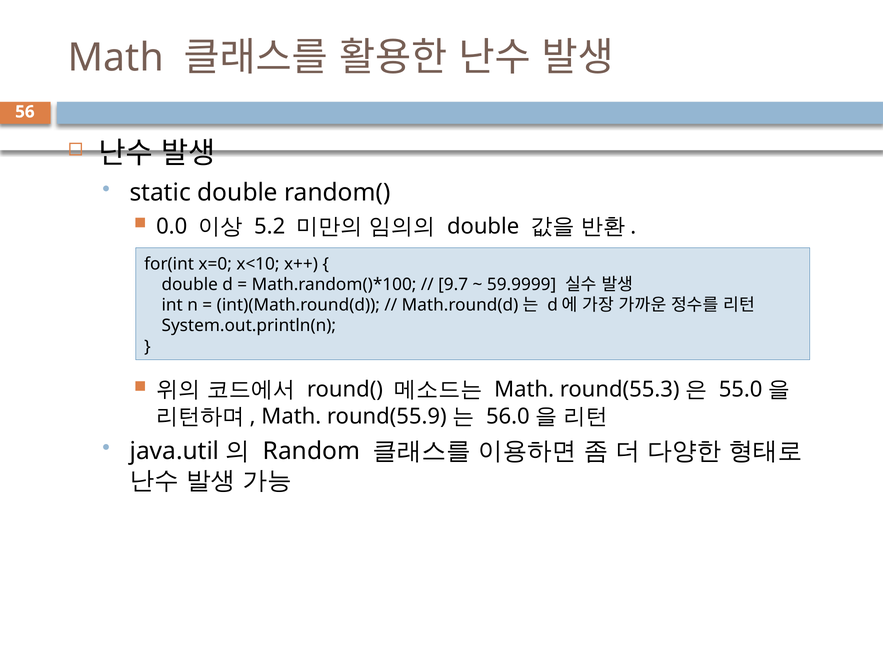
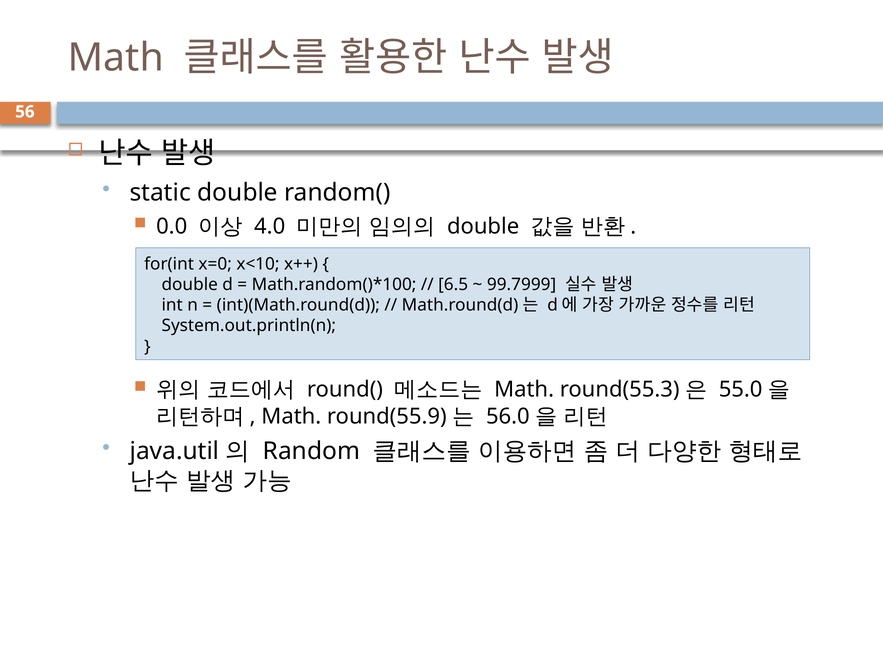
5.2: 5.2 -> 4.0
9.7: 9.7 -> 6.5
59.9999: 59.9999 -> 99.7999
